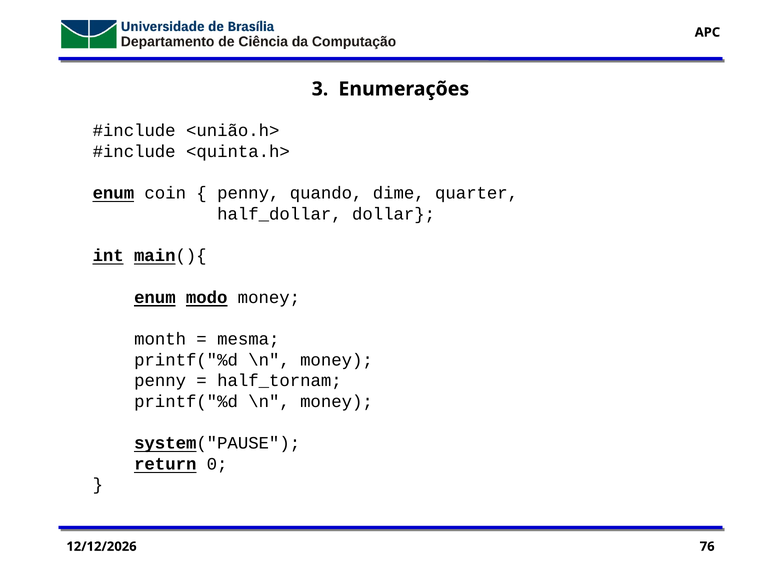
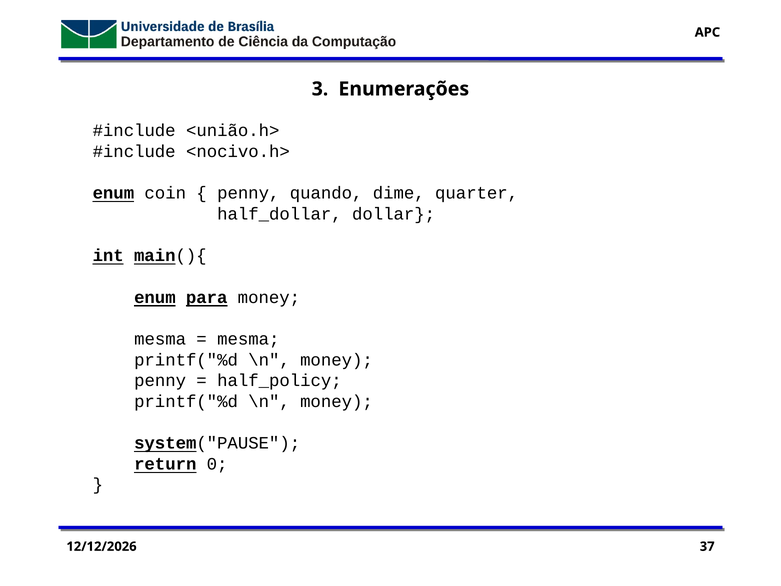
<quinta.h>: <quinta.h> -> <nocivo.h>
modo: modo -> para
month at (160, 339): month -> mesma
half_tornam: half_tornam -> half_policy
76: 76 -> 37
